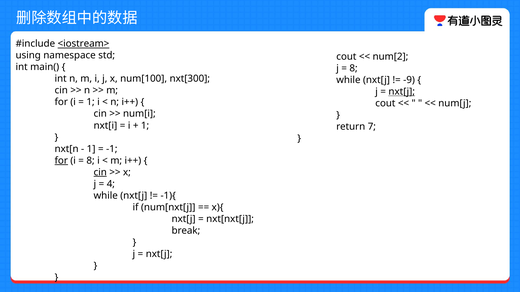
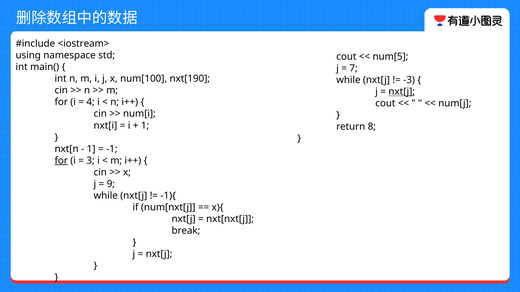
<iostream> underline: present -> none
num[2: num[2 -> num[5
8 at (354, 68): 8 -> 7
nxt[300: nxt[300 -> nxt[190
-9: -9 -> -3
1 at (91, 102): 1 -> 4
7: 7 -> 8
8 at (91, 161): 8 -> 3
cin at (100, 172) underline: present -> none
4: 4 -> 9
